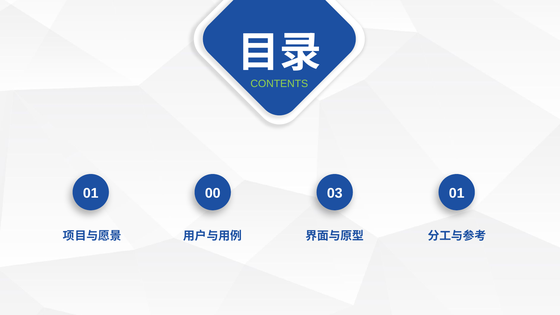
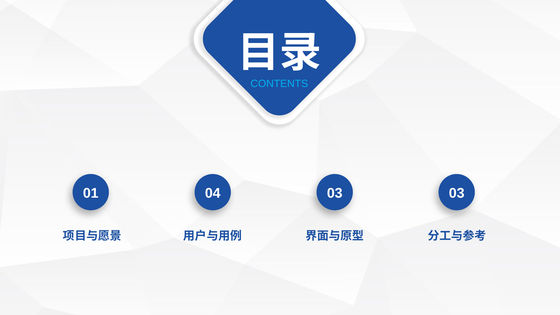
CONTENTS colour: light green -> light blue
00: 00 -> 04
03 01: 01 -> 03
